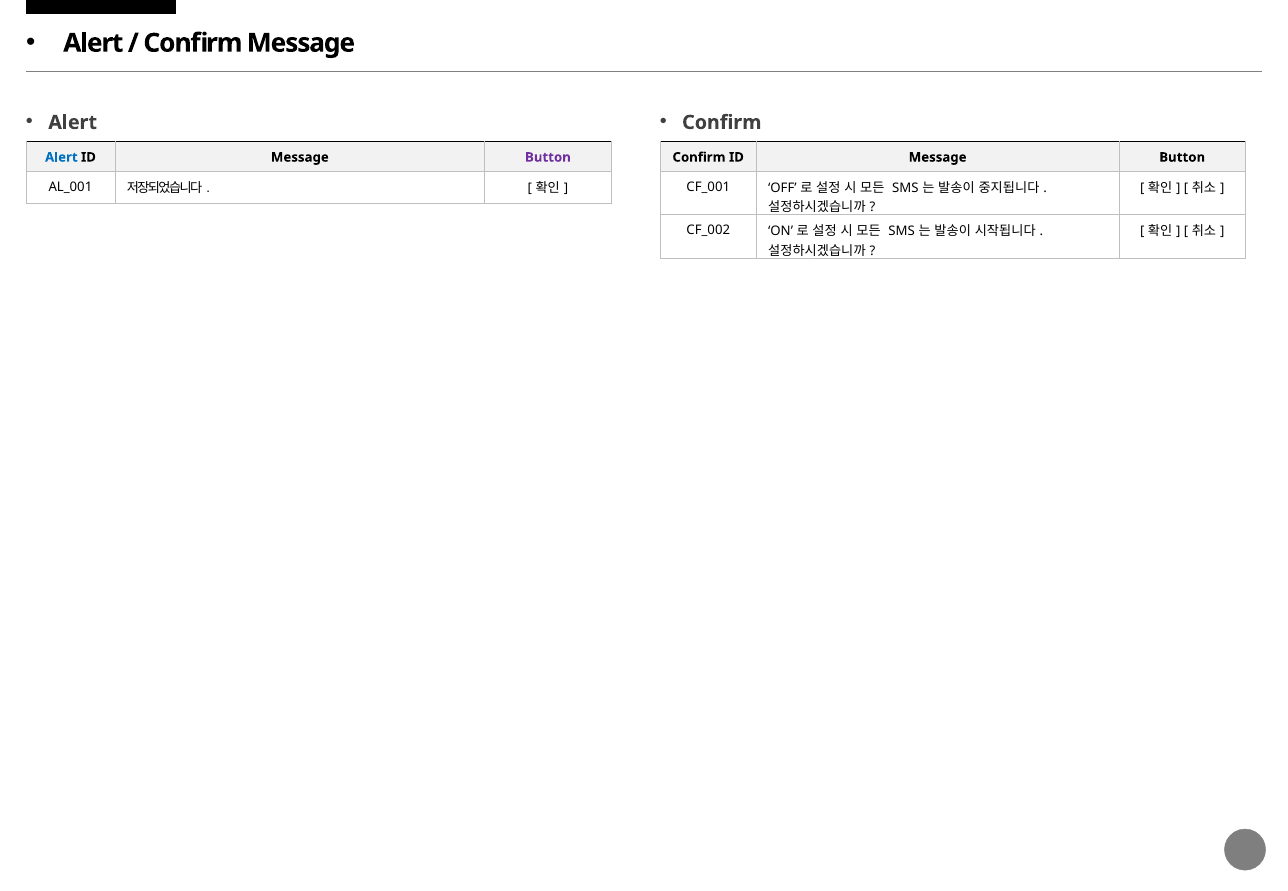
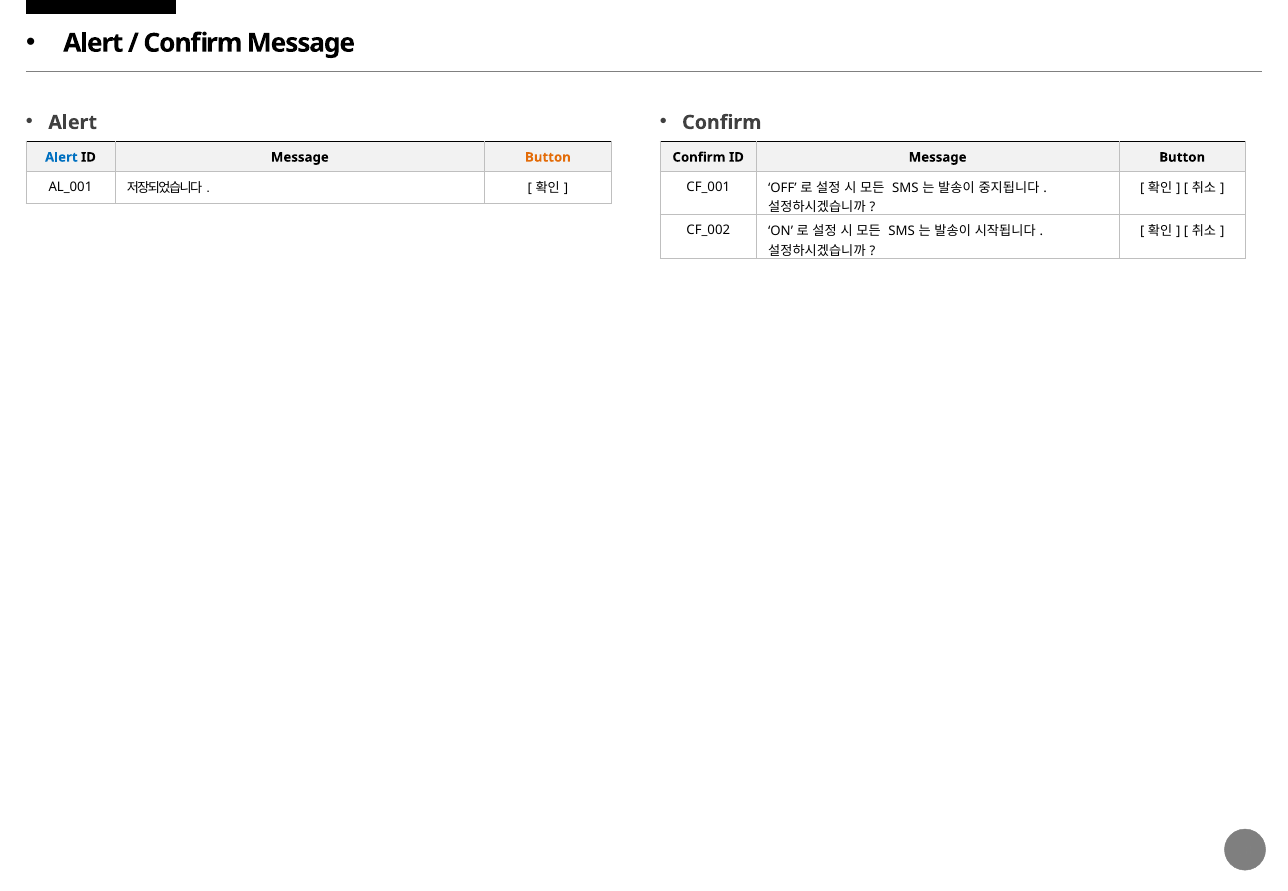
Button at (548, 157) colour: purple -> orange
